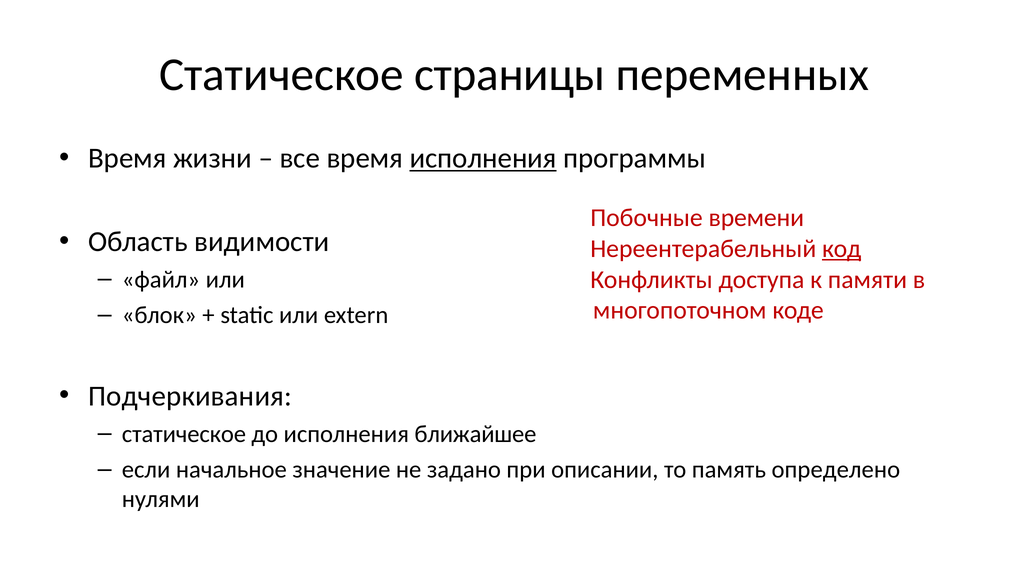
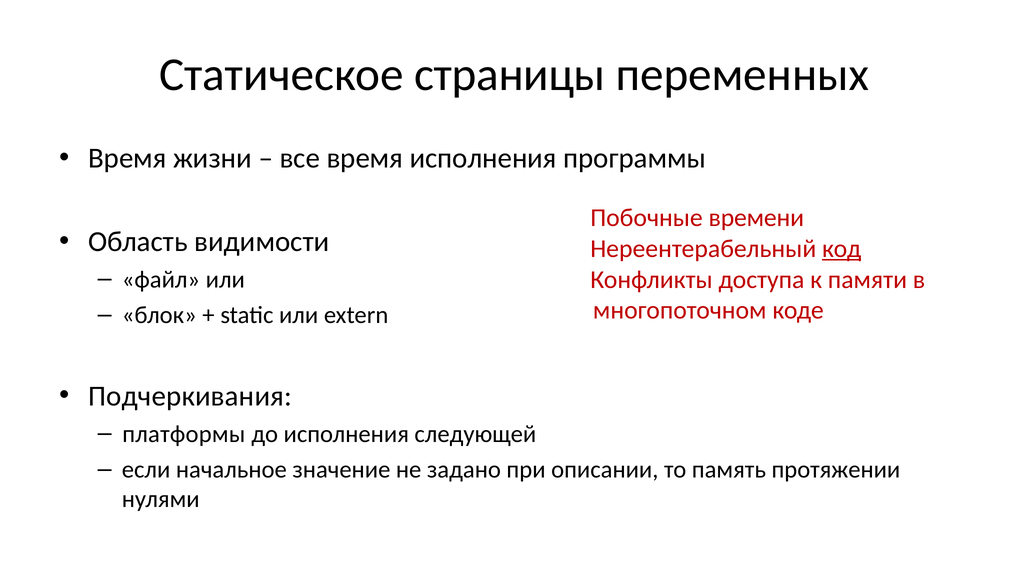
исполнения at (483, 158) underline: present -> none
статическое at (184, 434): статическое -> платформы
ближайшее: ближайшее -> следующей
определено: определено -> протяжении
